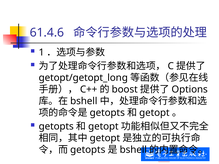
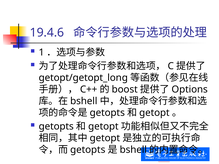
61.4.6: 61.4.6 -> 19.4.6
